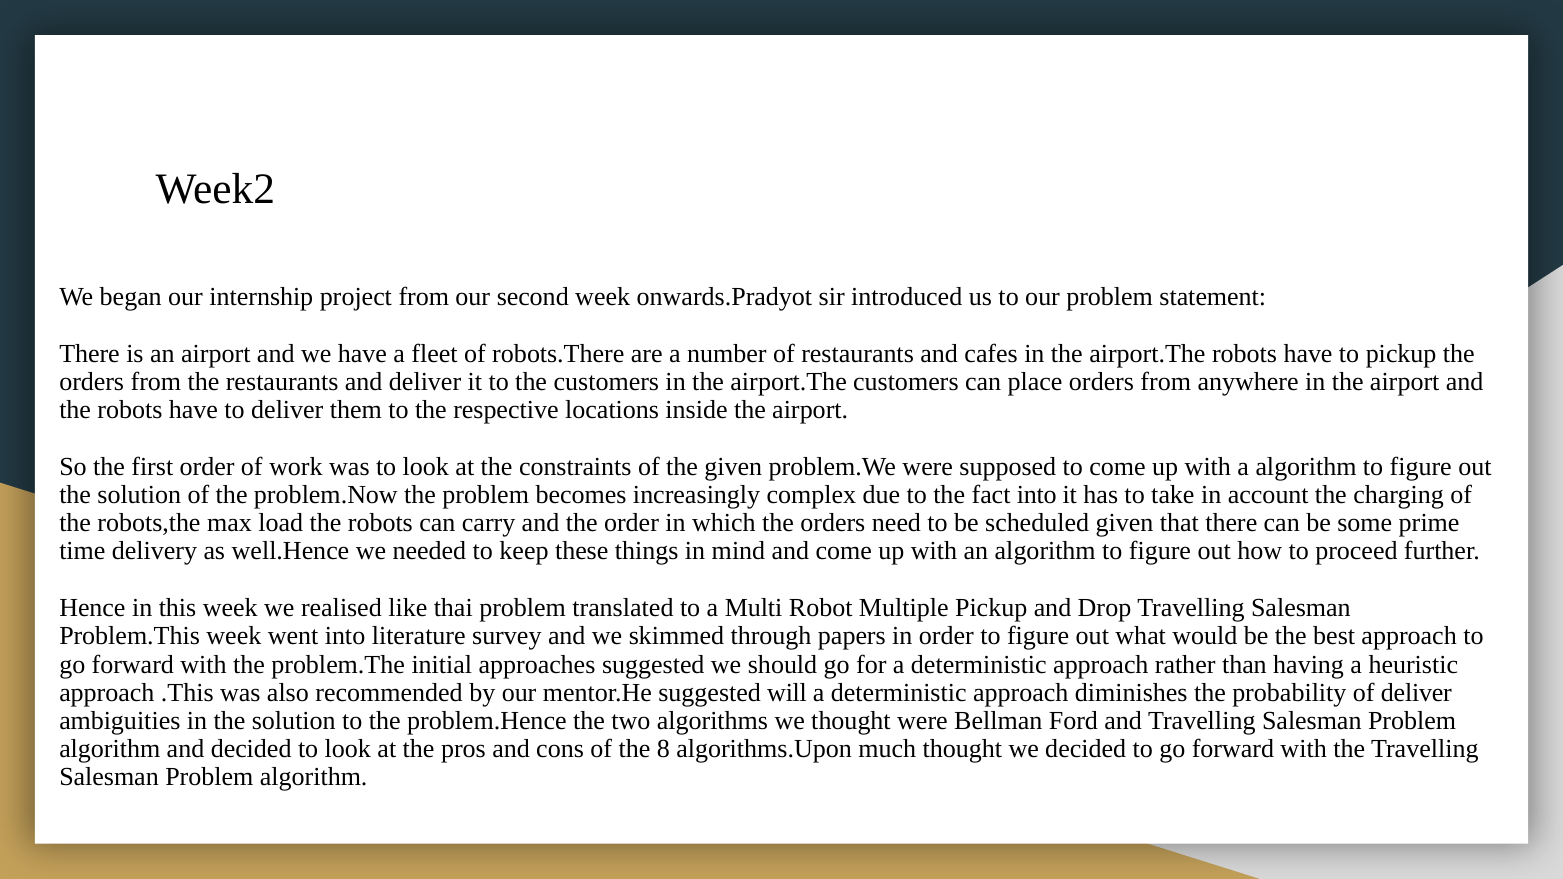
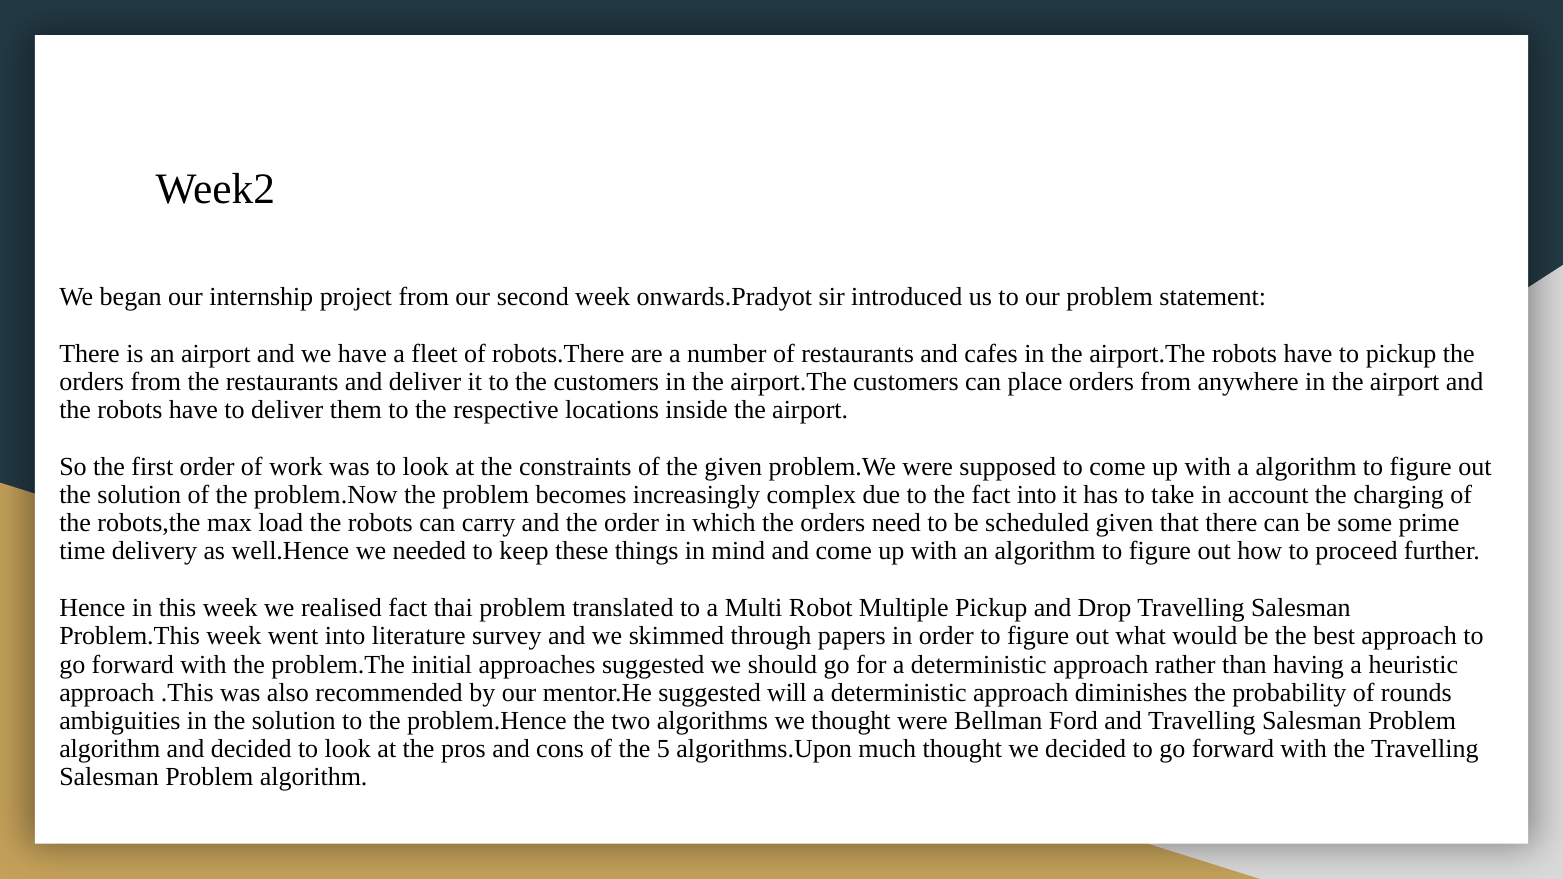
realised like: like -> fact
of deliver: deliver -> rounds
8: 8 -> 5
